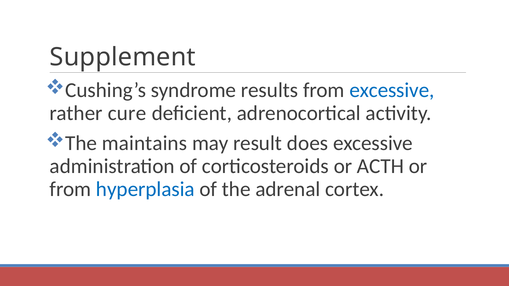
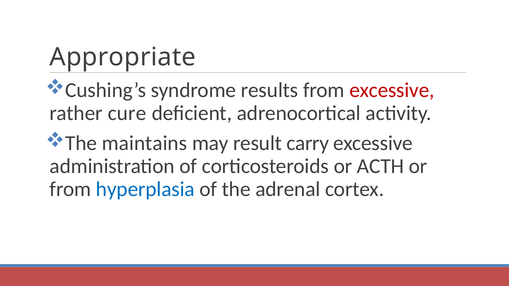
Supplement: Supplement -> Appropriate
excessive at (392, 90) colour: blue -> red
does: does -> carry
